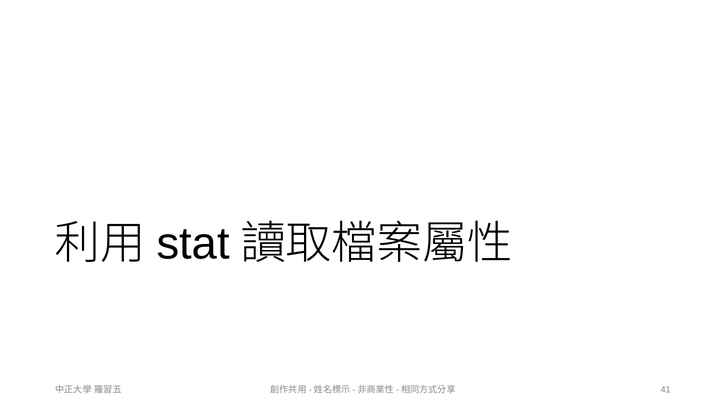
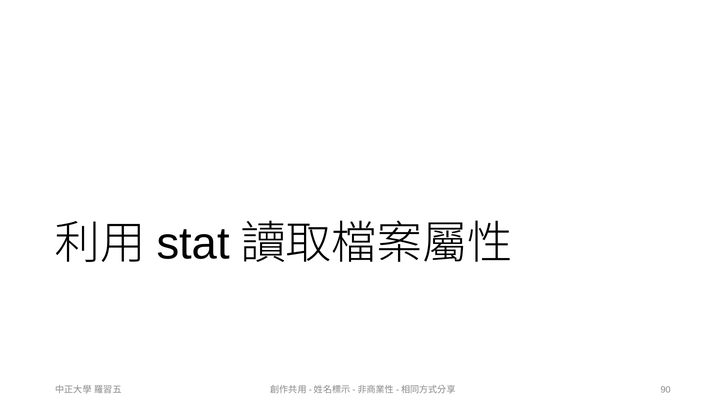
41: 41 -> 90
